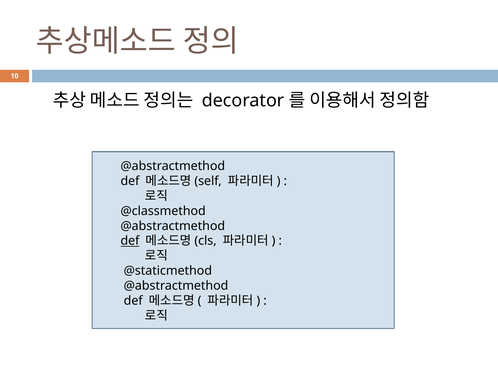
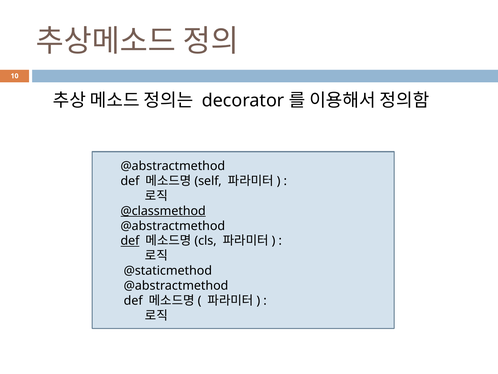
@classmethod underline: none -> present
